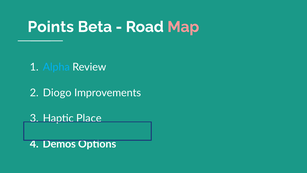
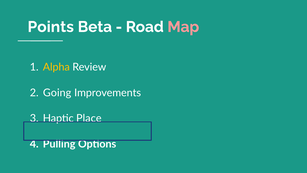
Alpha colour: light blue -> yellow
Diogo: Diogo -> Going
Demos: Demos -> Pulling
